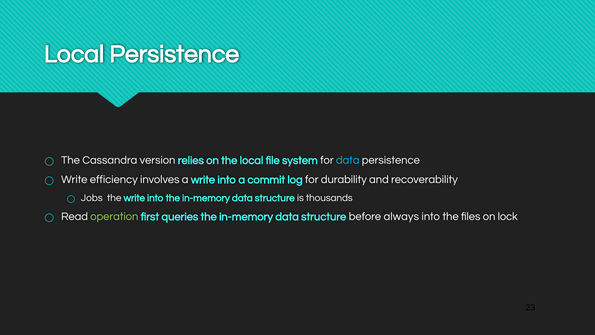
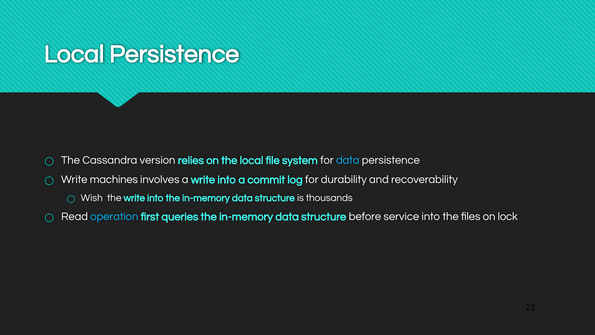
efficiency: efficiency -> machines
Jobs: Jobs -> Wish
operation colour: light green -> light blue
always: always -> service
